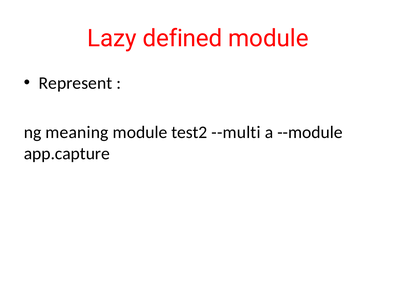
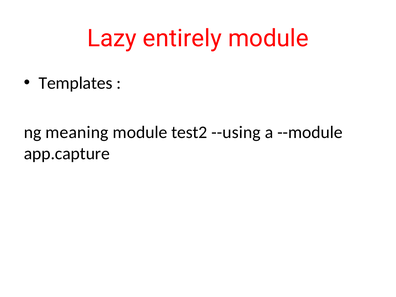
defined: defined -> entirely
Represent: Represent -> Templates
--multi: --multi -> --using
